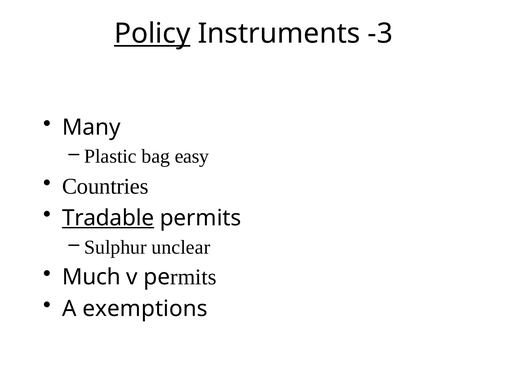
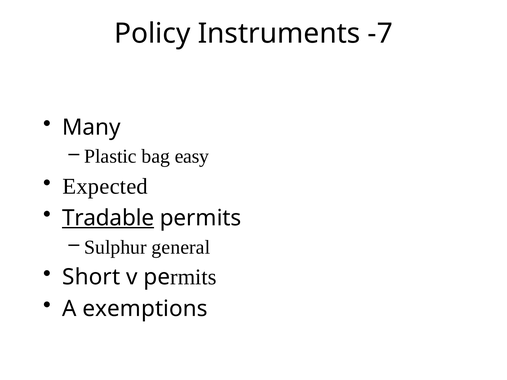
Policy underline: present -> none
-3: -3 -> -7
Countries: Countries -> Expected
unclear: unclear -> general
Much: Much -> Short
